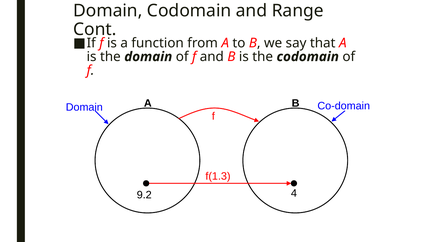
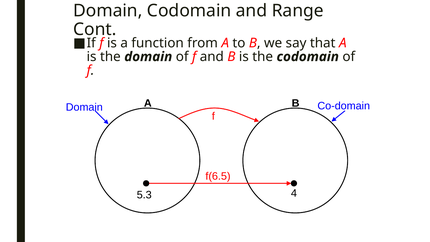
f(1.3: f(1.3 -> f(6.5
9.2: 9.2 -> 5.3
